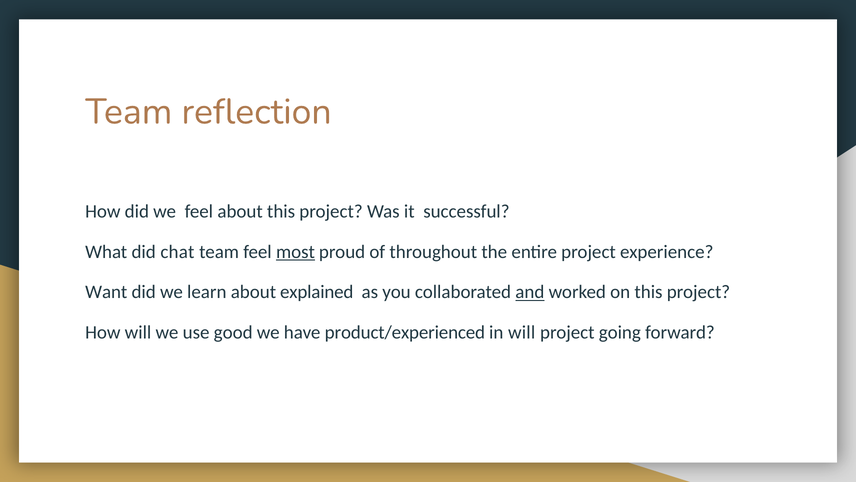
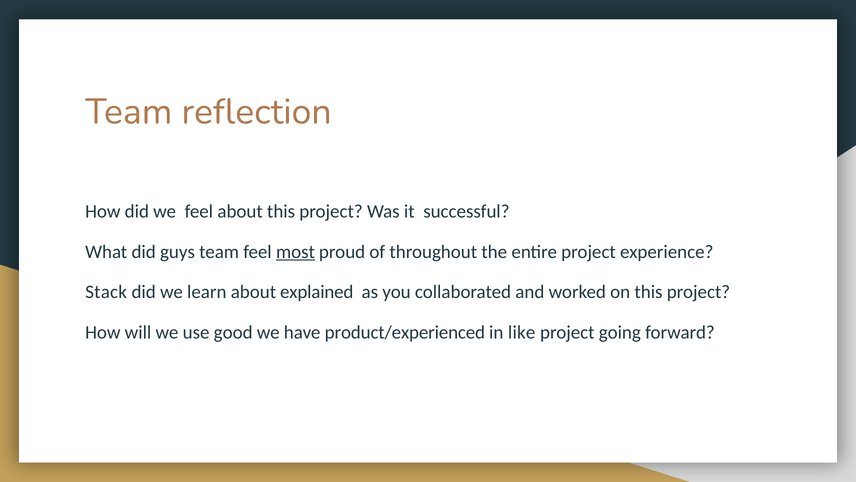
chat: chat -> guys
Want: Want -> Stack
and underline: present -> none
in will: will -> like
